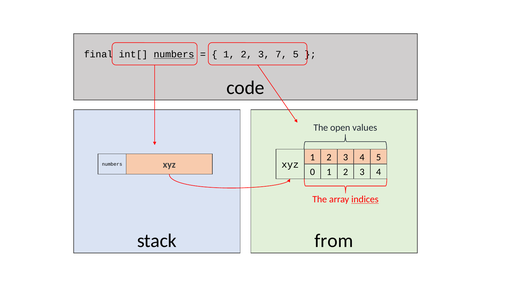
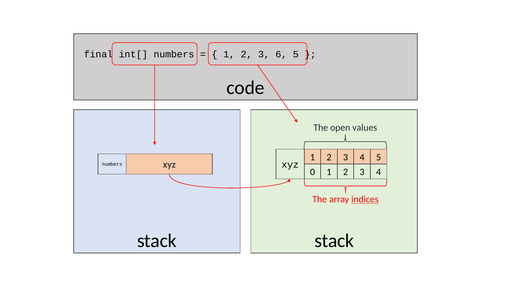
numbers at (174, 54) underline: present -> none
7: 7 -> 6
from at (334, 241): from -> stack
